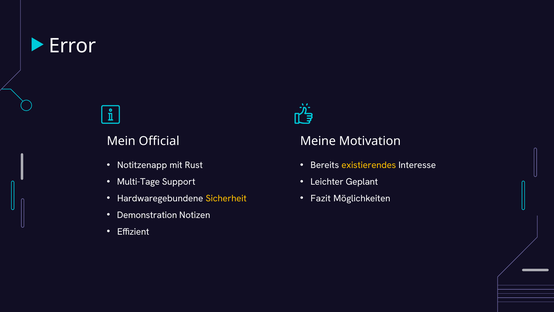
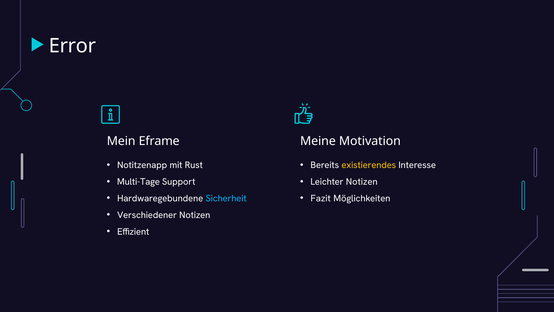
Official: Official -> Eframe
Leichter Geplant: Geplant -> Notizen
Sicherheit colour: yellow -> light blue
Demonstration: Demonstration -> Verschiedener
